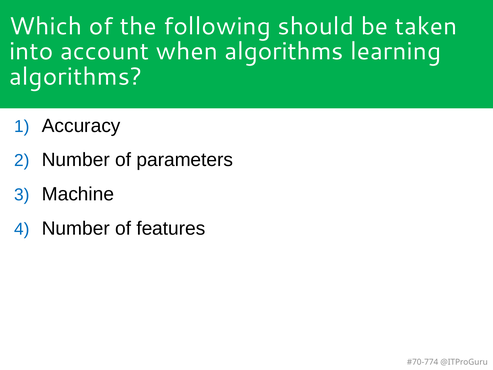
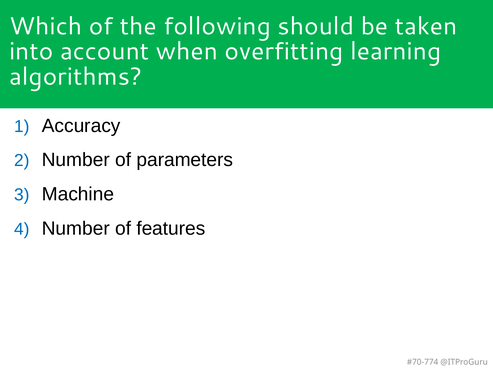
when algorithms: algorithms -> overfitting
